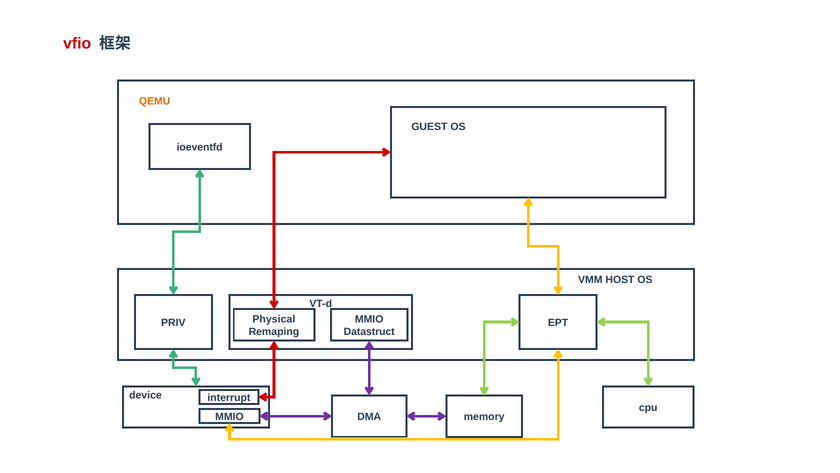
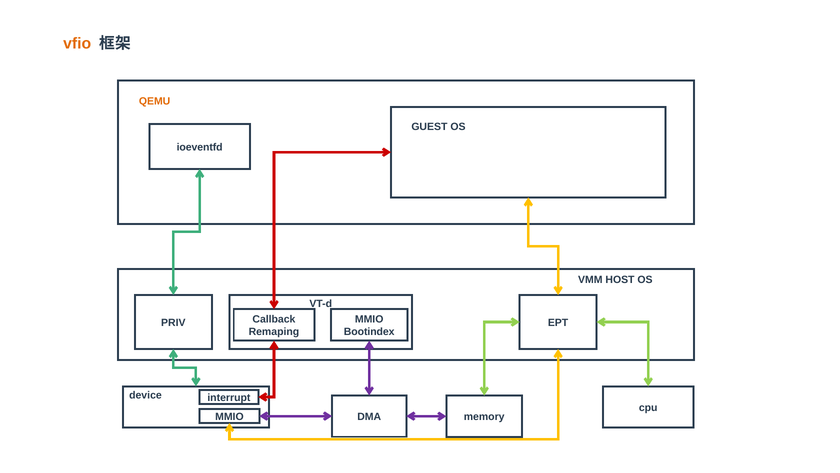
vfio colour: red -> orange
Physical: Physical -> Callback
Datastruct: Datastruct -> Bootindex
